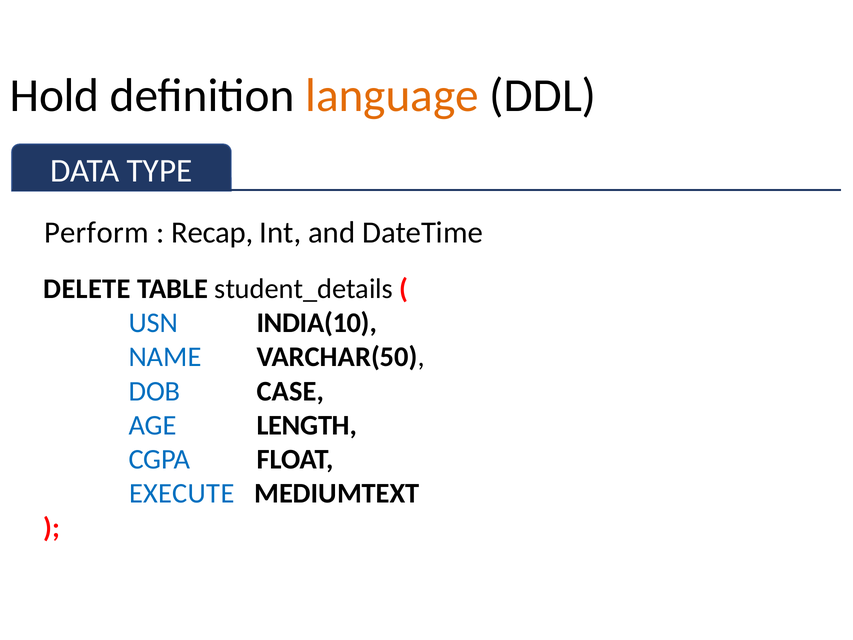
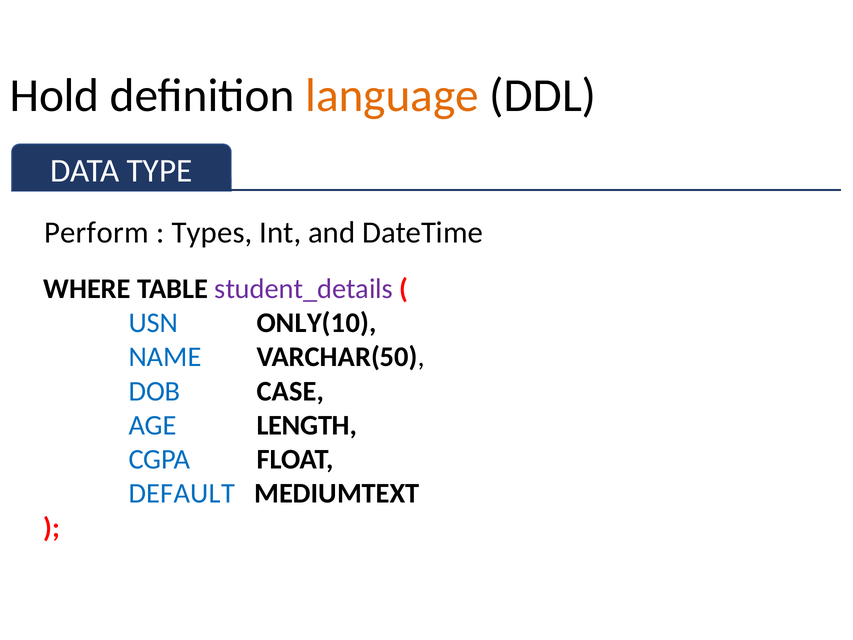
Recap: Recap -> Types
DELETE: DELETE -> WHERE
student_details colour: black -> purple
INDIA(10: INDIA(10 -> ONLY(10
EXECUTE: EXECUTE -> DEFAULT
